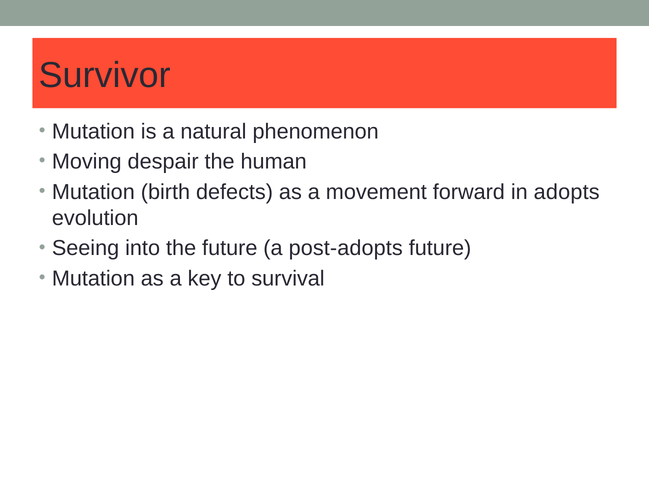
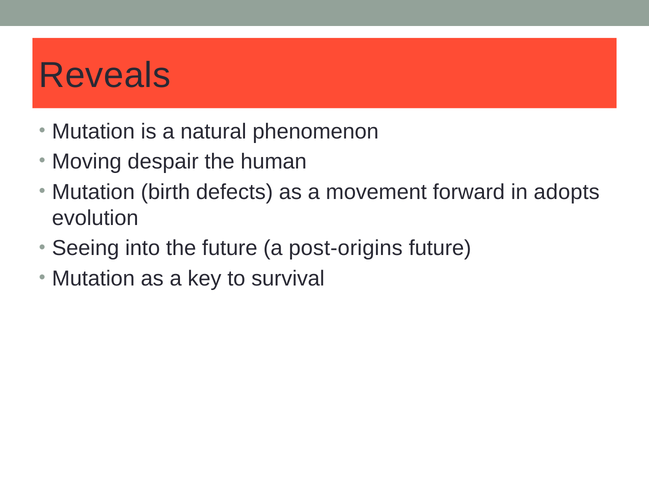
Survivor: Survivor -> Reveals
post-adopts: post-adopts -> post-origins
